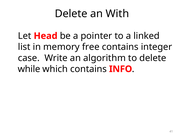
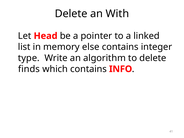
free: free -> else
case: case -> type
while: while -> finds
